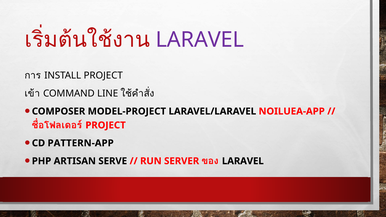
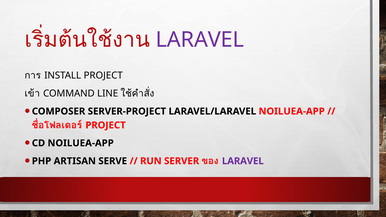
MODEL-PROJECT: MODEL-PROJECT -> SERVER-PROJECT
CD PATTERN-APP: PATTERN-APP -> NOILUEA-APP
LARAVEL at (243, 161) colour: black -> purple
